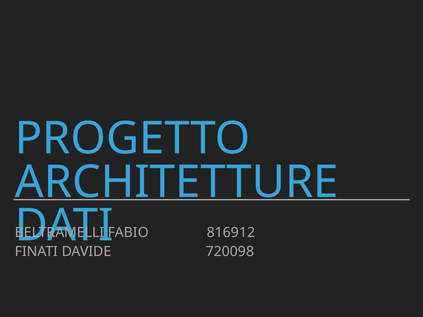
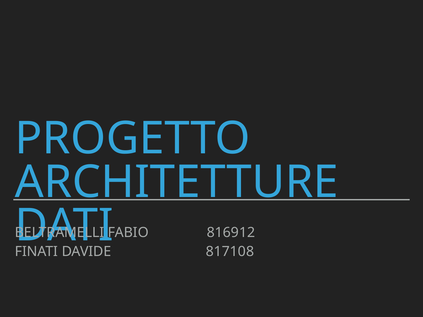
720098: 720098 -> 817108
